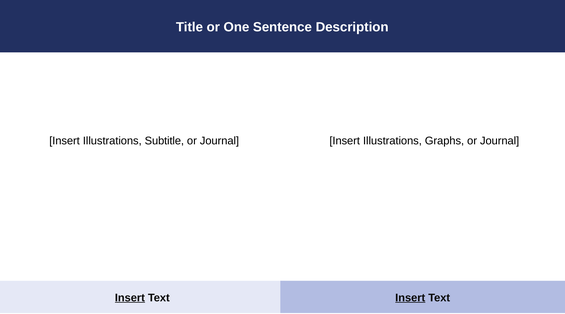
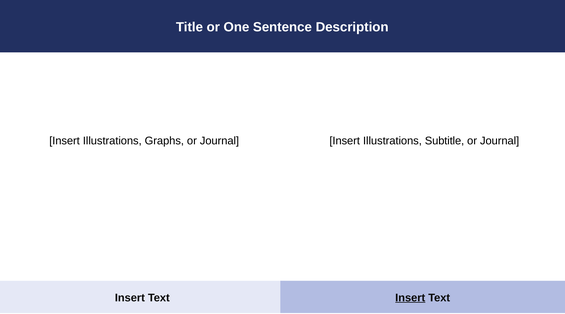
Subtitle: Subtitle -> Graphs
Graphs: Graphs -> Subtitle
Insert at (130, 298) underline: present -> none
